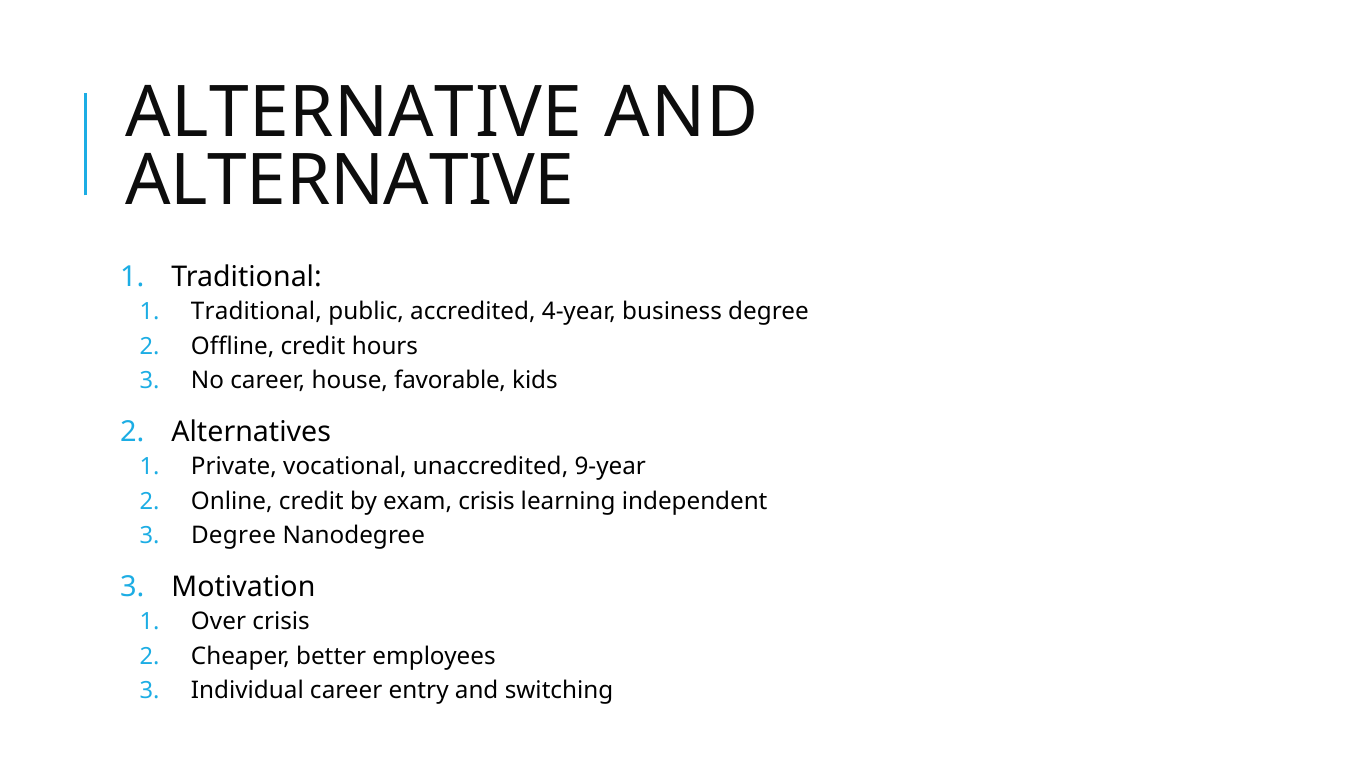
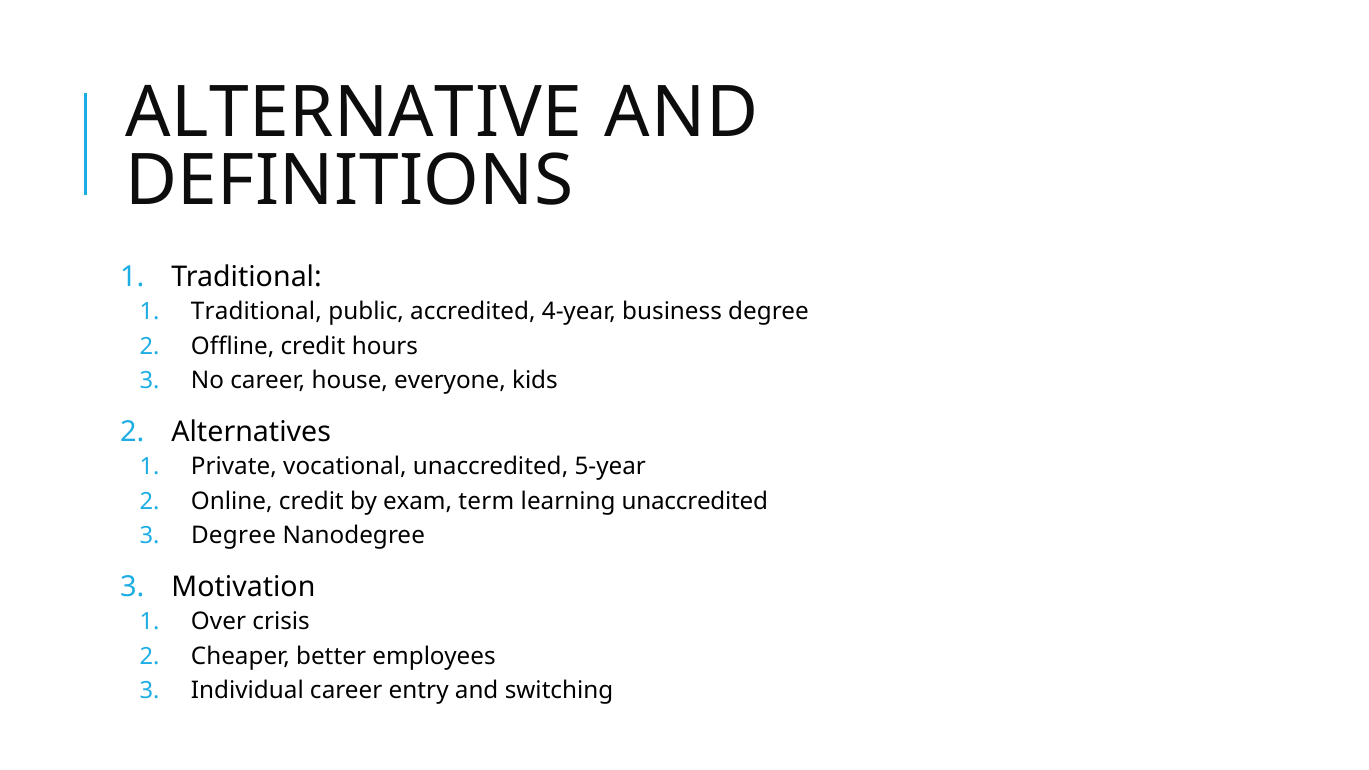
ALTERNATIVE at (350, 181): ALTERNATIVE -> DEFINITIONS
favorable: favorable -> everyone
9-year: 9-year -> 5-year
exam crisis: crisis -> term
learning independent: independent -> unaccredited
